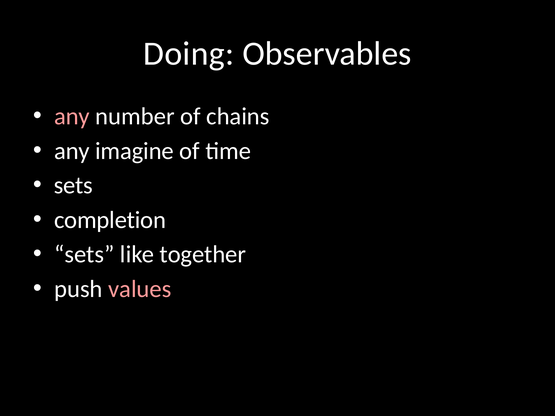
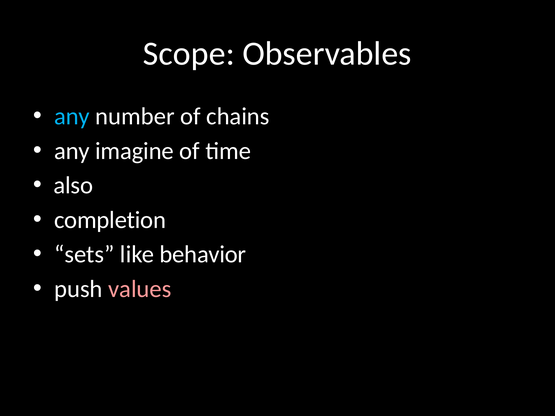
Doing: Doing -> Scope
any at (72, 116) colour: pink -> light blue
sets at (73, 186): sets -> also
together: together -> behavior
